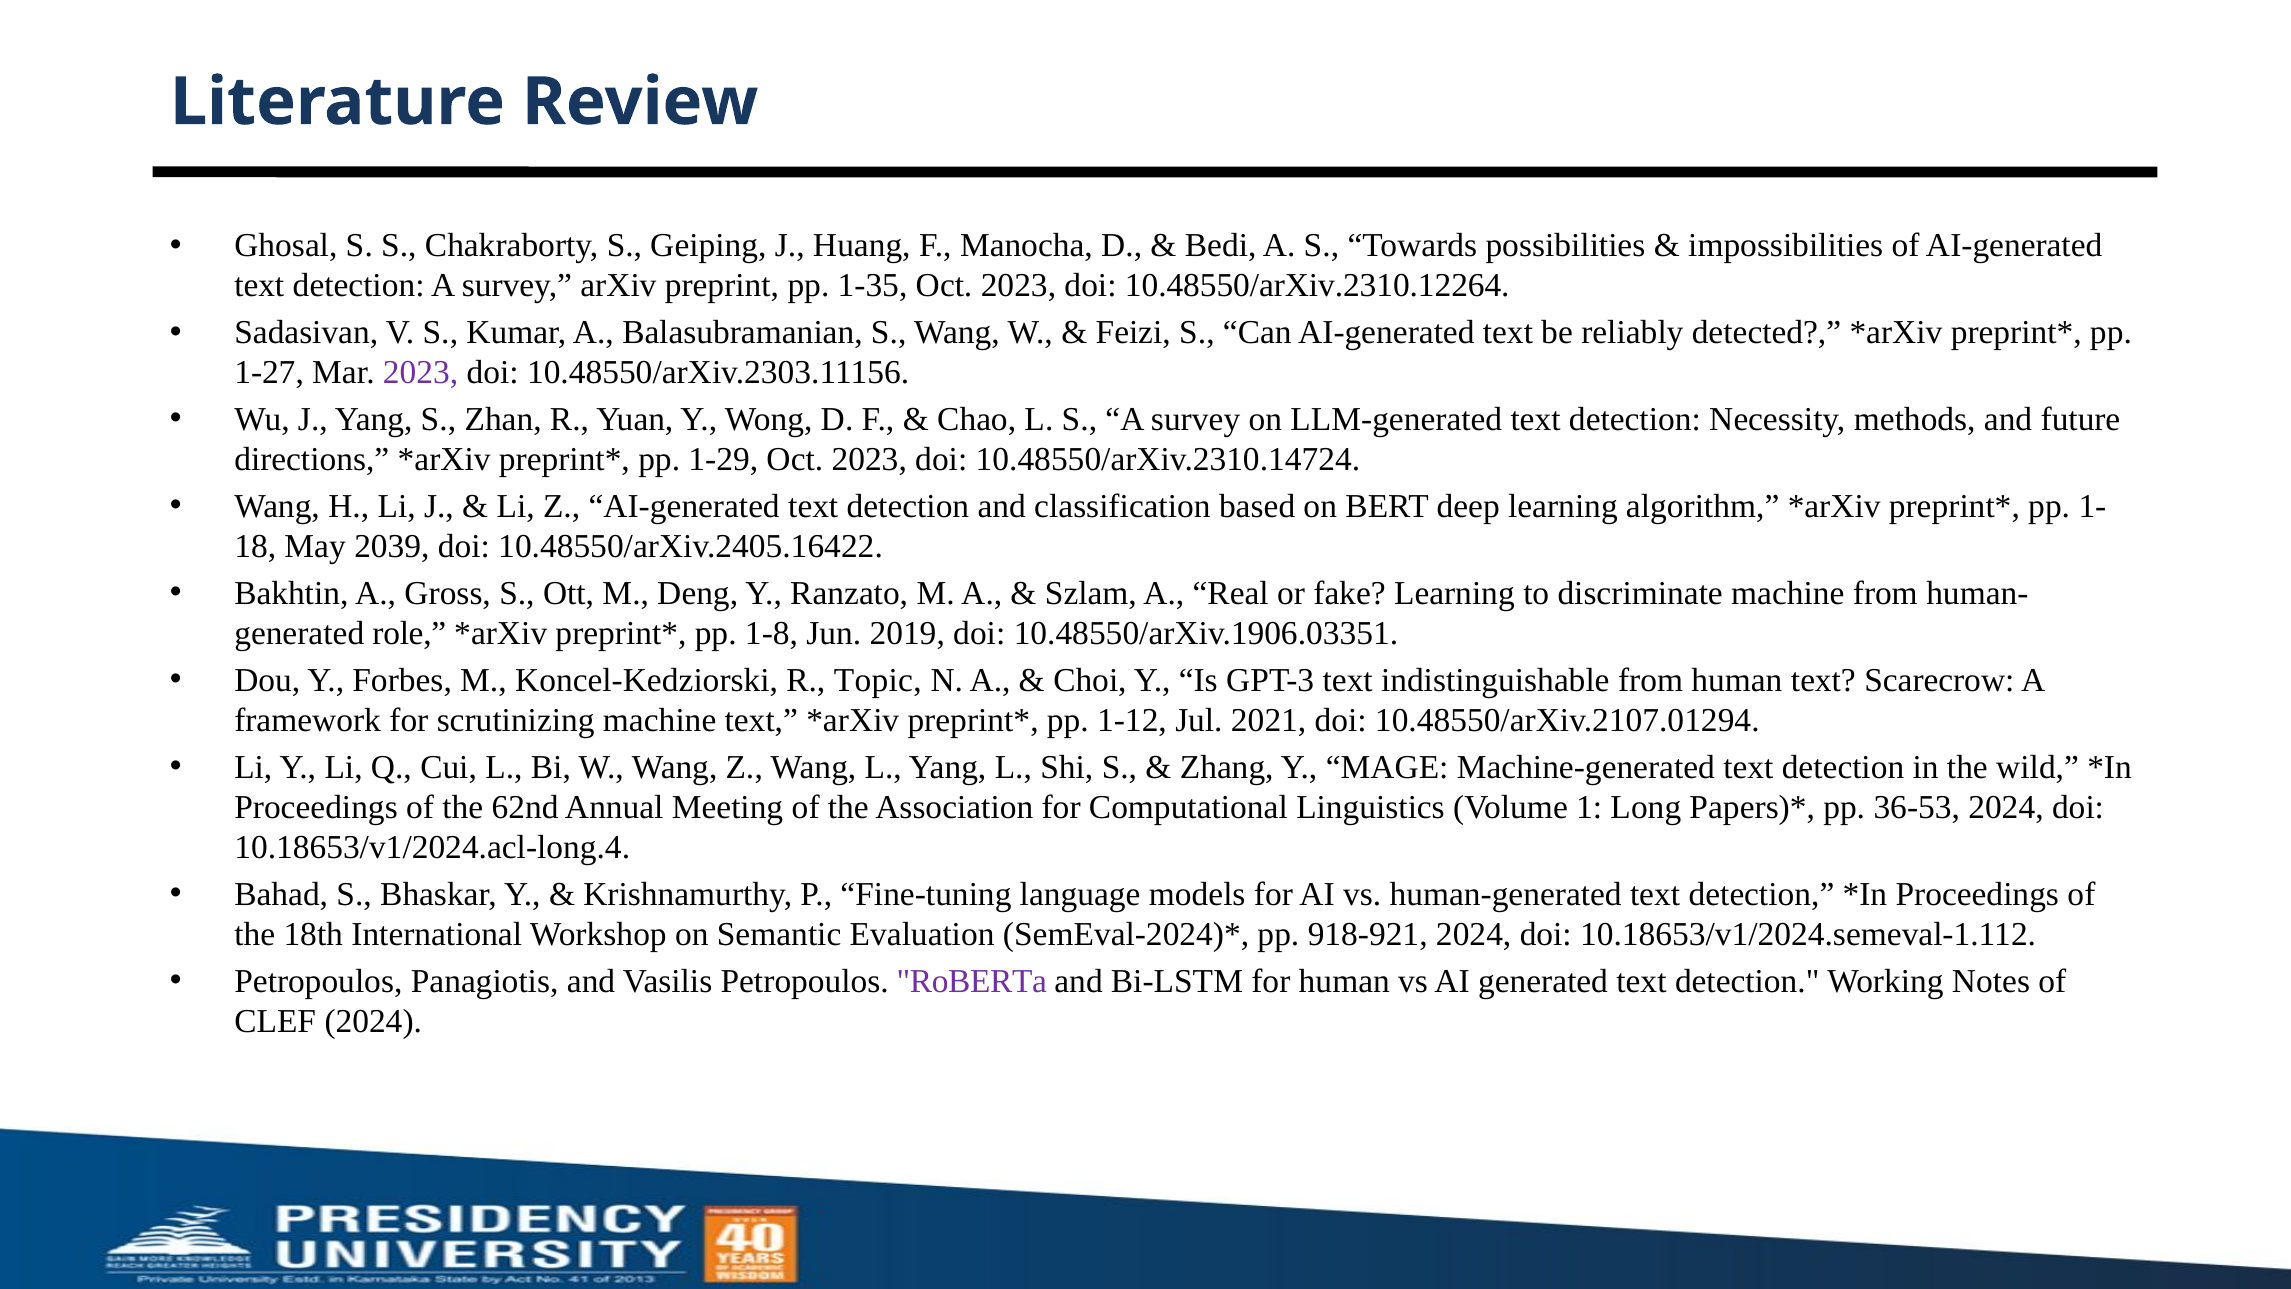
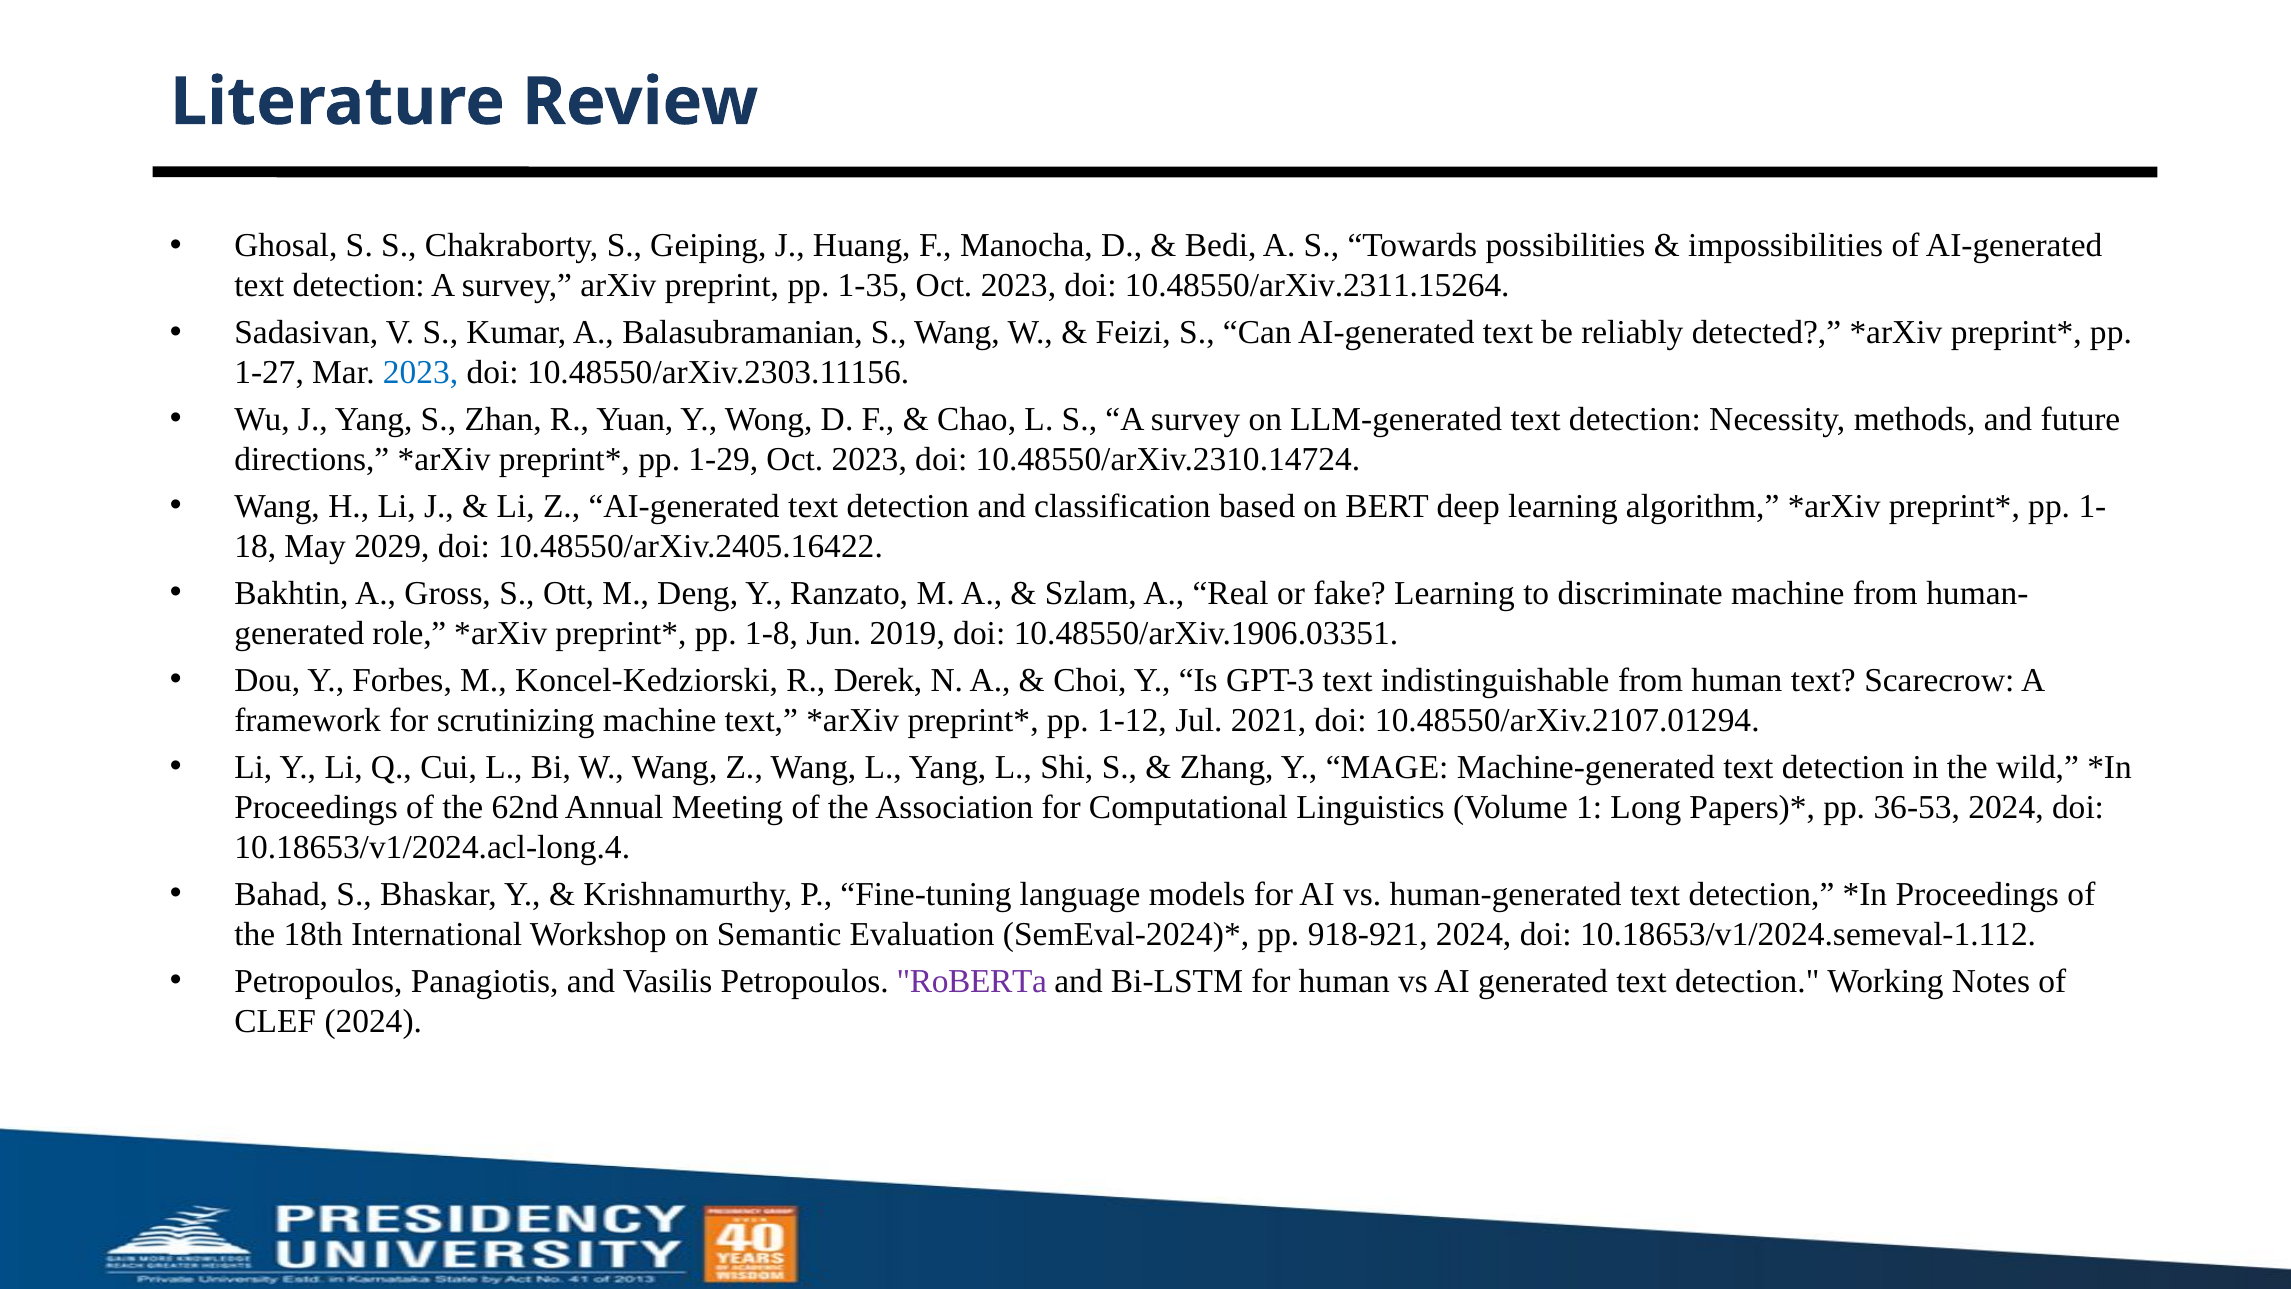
10.48550/arXiv.2310.12264: 10.48550/arXiv.2310.12264 -> 10.48550/arXiv.2311.15264
2023 at (421, 373) colour: purple -> blue
2039: 2039 -> 2029
Topic: Topic -> Derek
